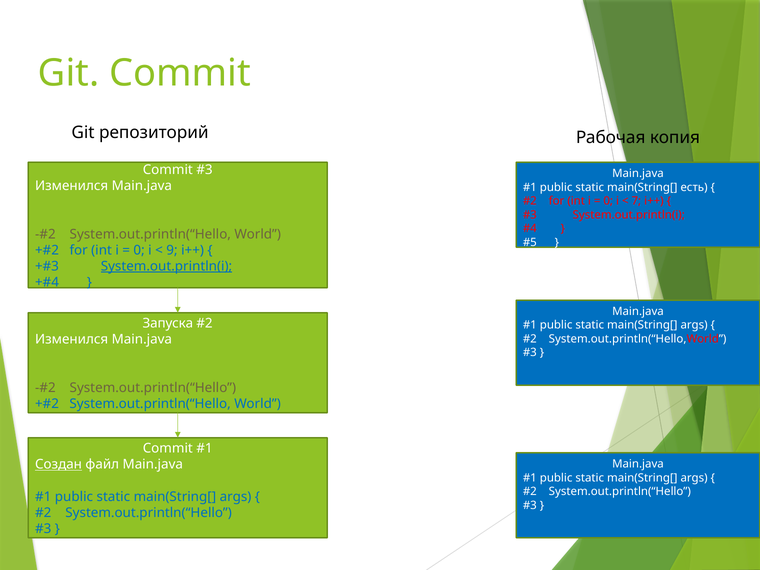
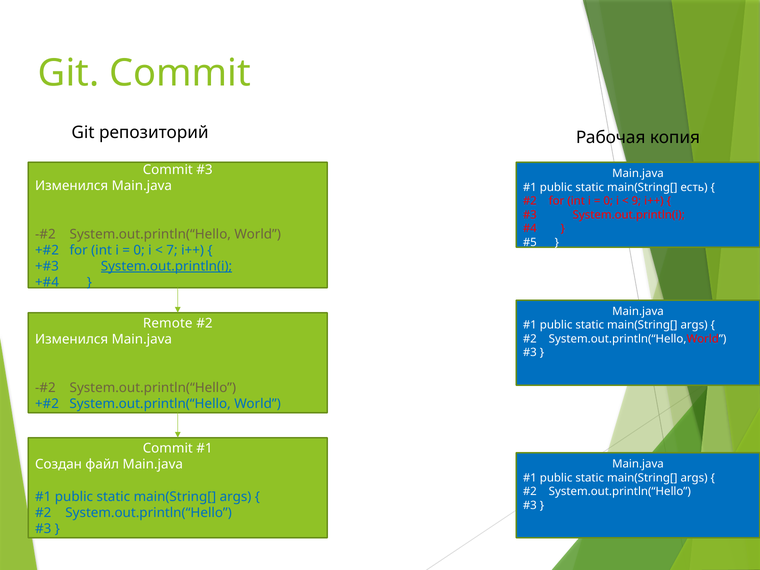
7: 7 -> 9
9: 9 -> 7
Запуска: Запуска -> Remote
Создан underline: present -> none
